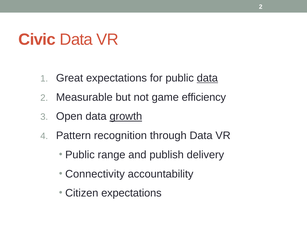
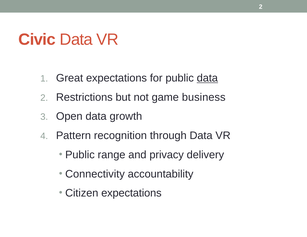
Measurable: Measurable -> Restrictions
efficiency: efficiency -> business
growth underline: present -> none
publish: publish -> privacy
